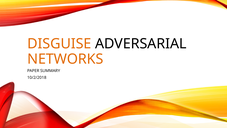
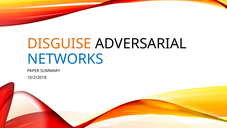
NETWORKS colour: orange -> blue
